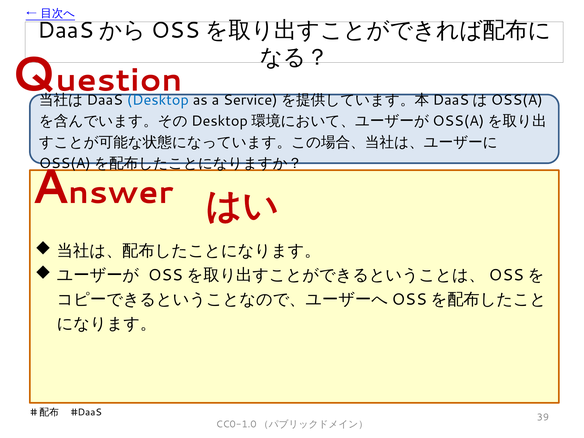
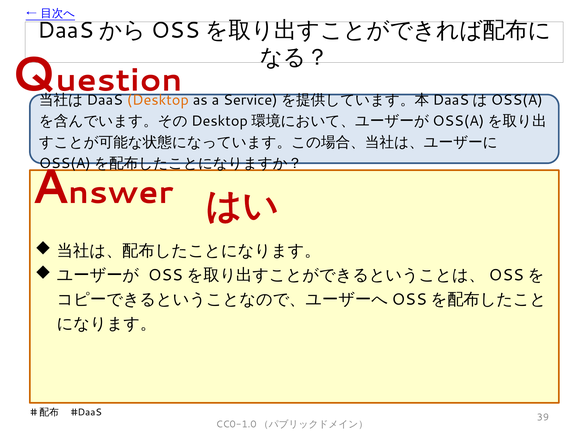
Desktop colour: blue -> orange
